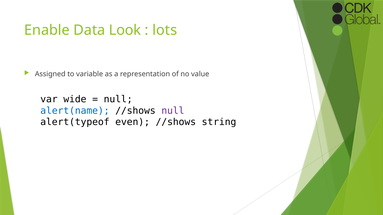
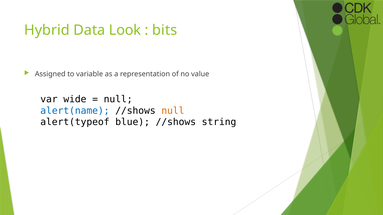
Enable: Enable -> Hybrid
lots: lots -> bits
null at (173, 111) colour: purple -> orange
even: even -> blue
